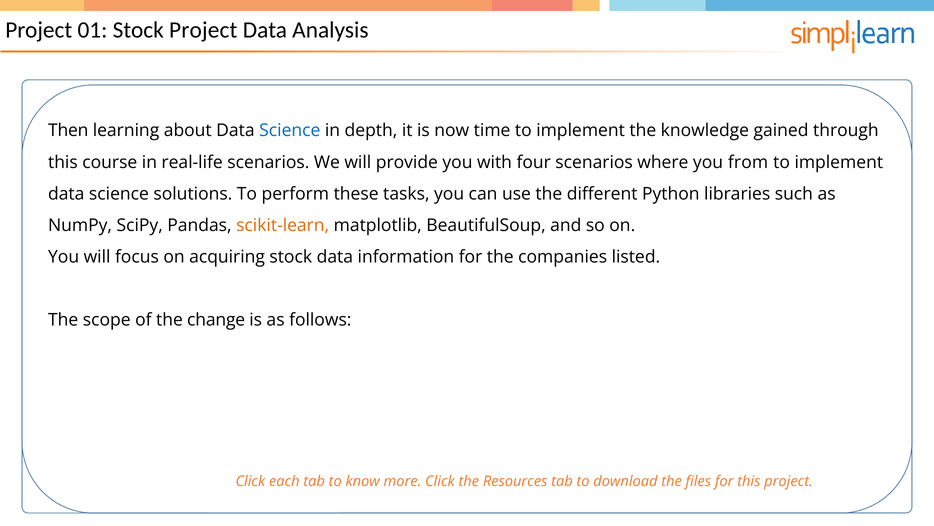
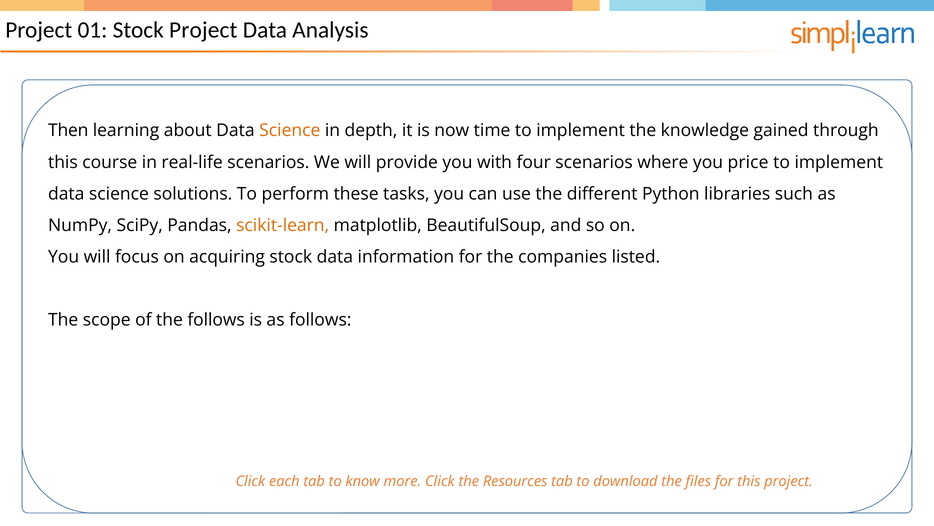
Science at (290, 131) colour: blue -> orange
from: from -> price
the change: change -> follows
